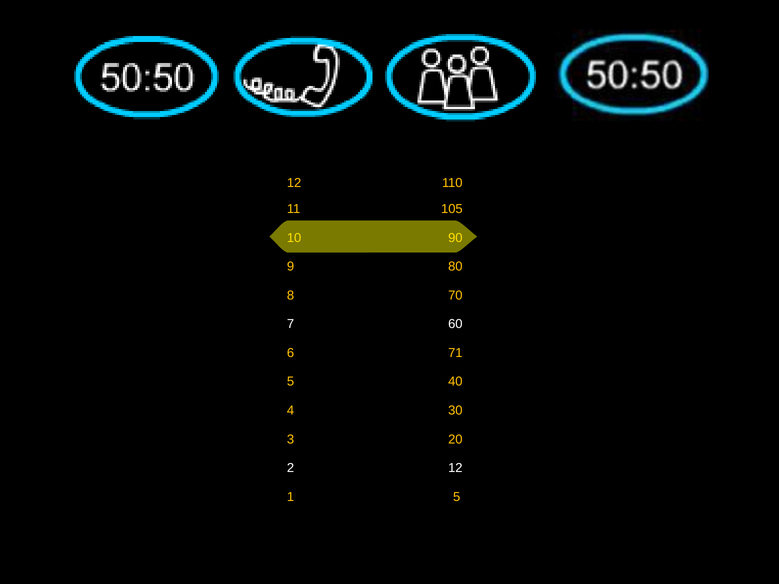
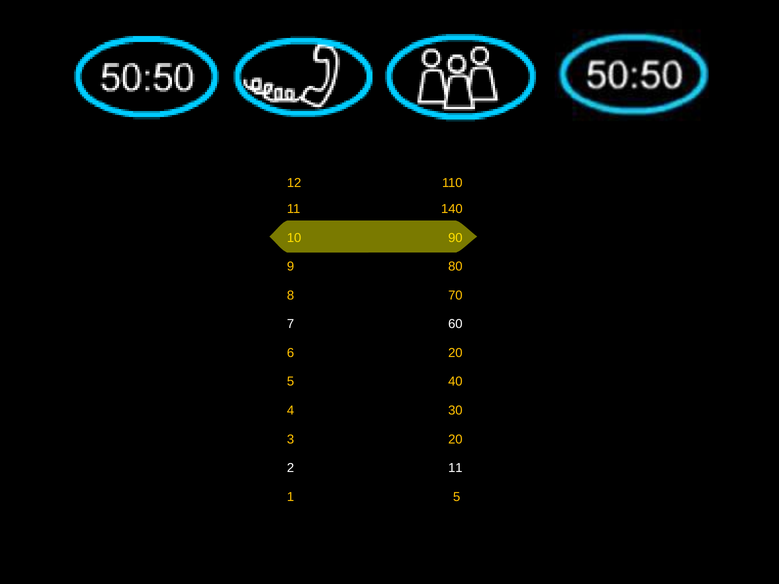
105: 105 -> 140
6 71: 71 -> 20
2 12: 12 -> 11
